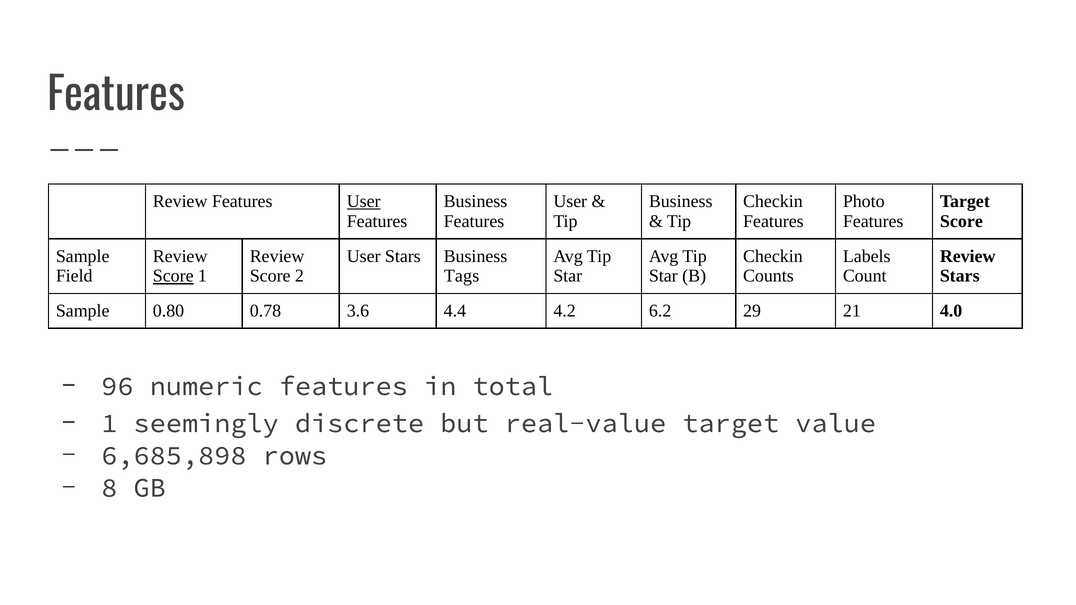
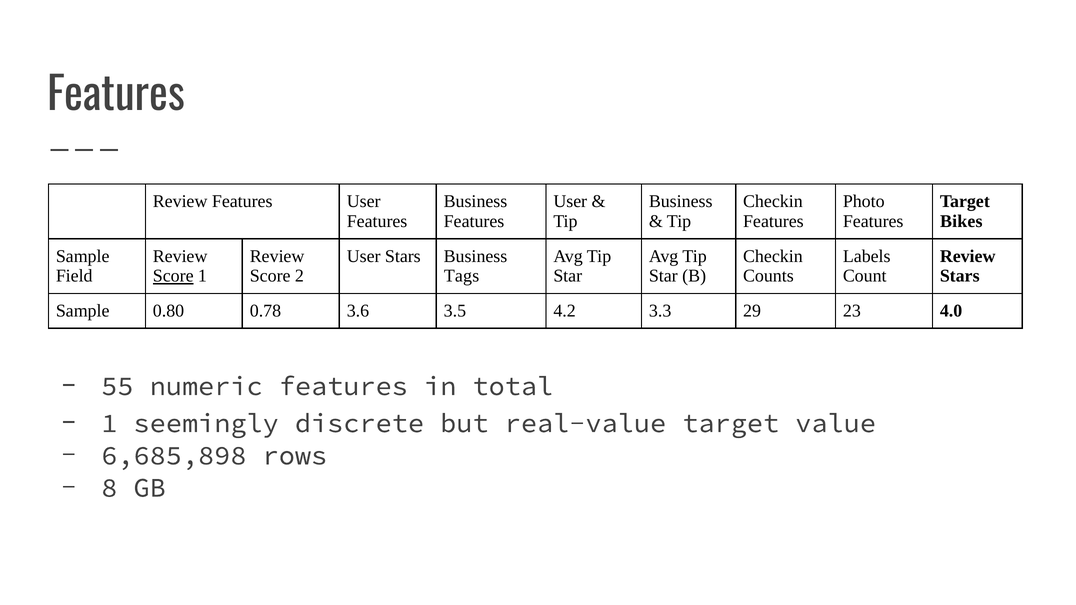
User at (364, 201) underline: present -> none
Score at (961, 221): Score -> Bikes
4.4: 4.4 -> 3.5
6.2: 6.2 -> 3.3
21: 21 -> 23
96: 96 -> 55
